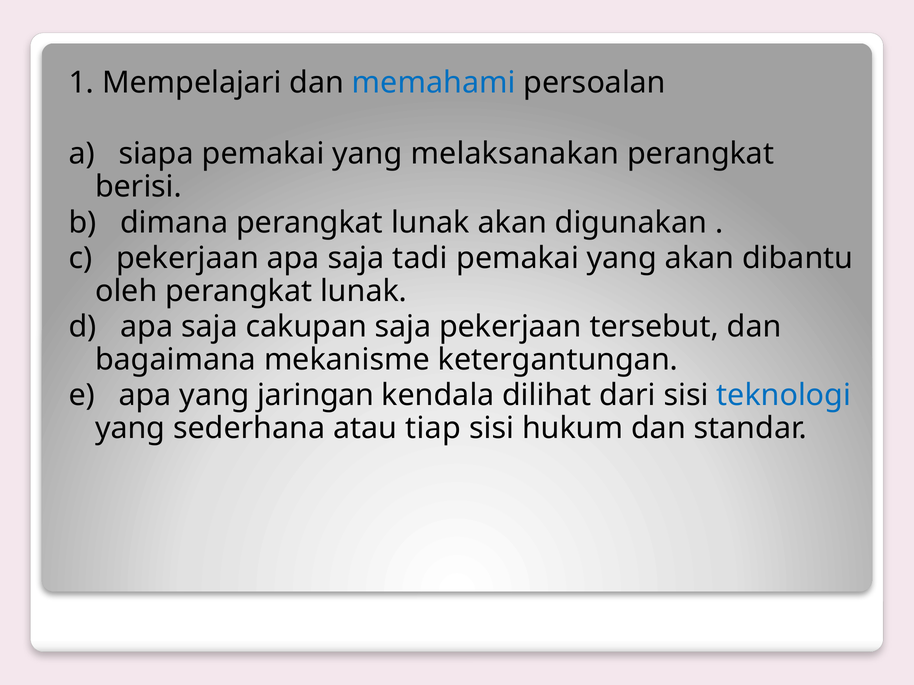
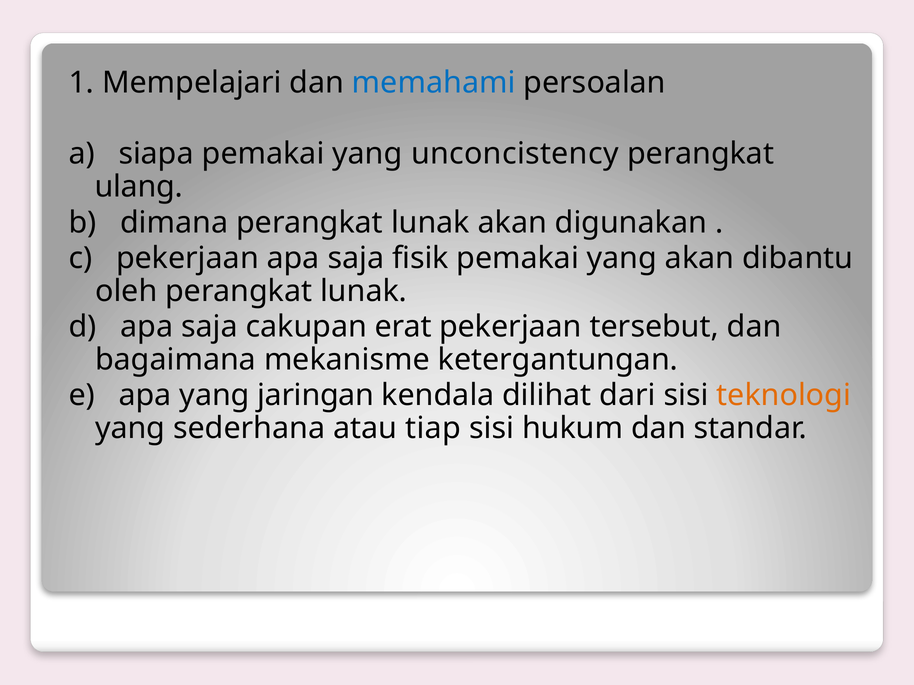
melaksanakan: melaksanakan -> unconcistency
berisi: berisi -> ulang
tadi: tadi -> fisik
cakupan saja: saja -> erat
teknologi colour: blue -> orange
